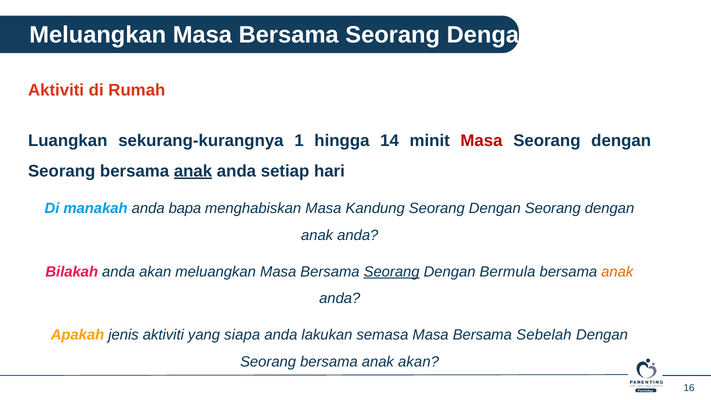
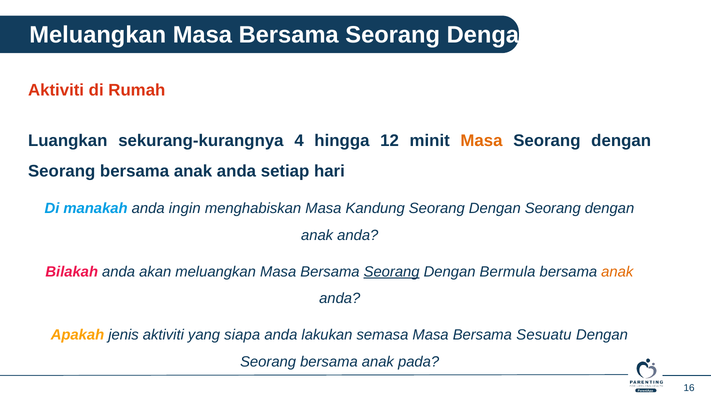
1: 1 -> 4
14: 14 -> 12
Masa at (481, 141) colour: red -> orange
anak at (193, 171) underline: present -> none
bapa: bapa -> ingin
Sebelah: Sebelah -> Sesuatu
anak akan: akan -> pada
